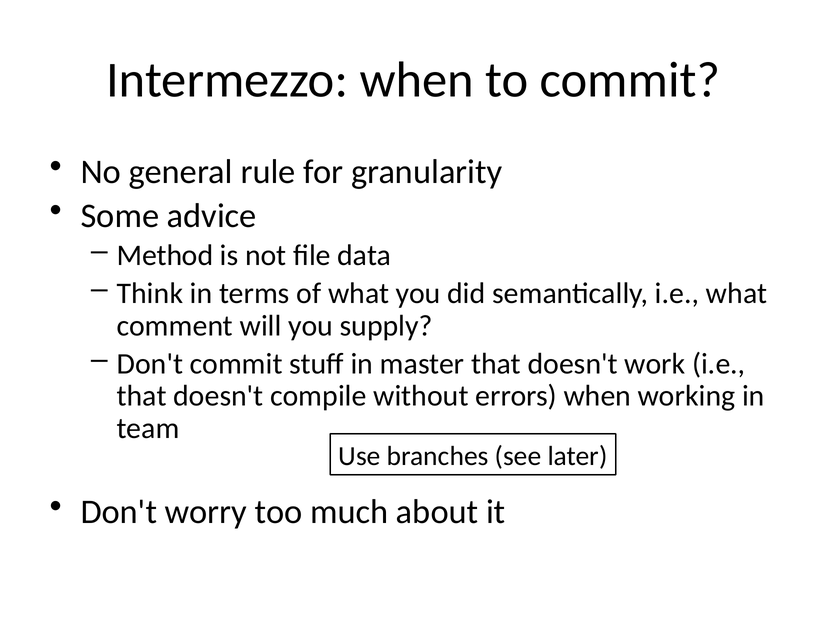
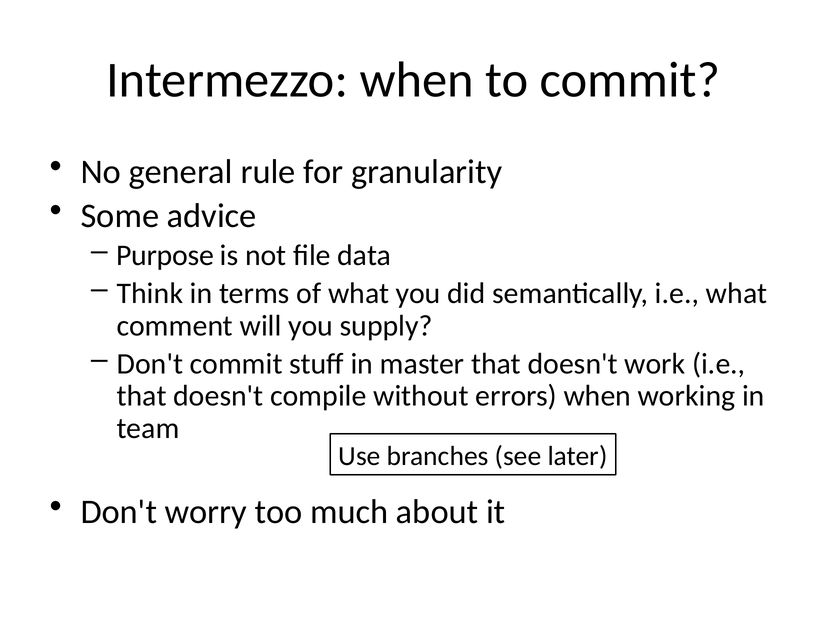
Method: Method -> Purpose
